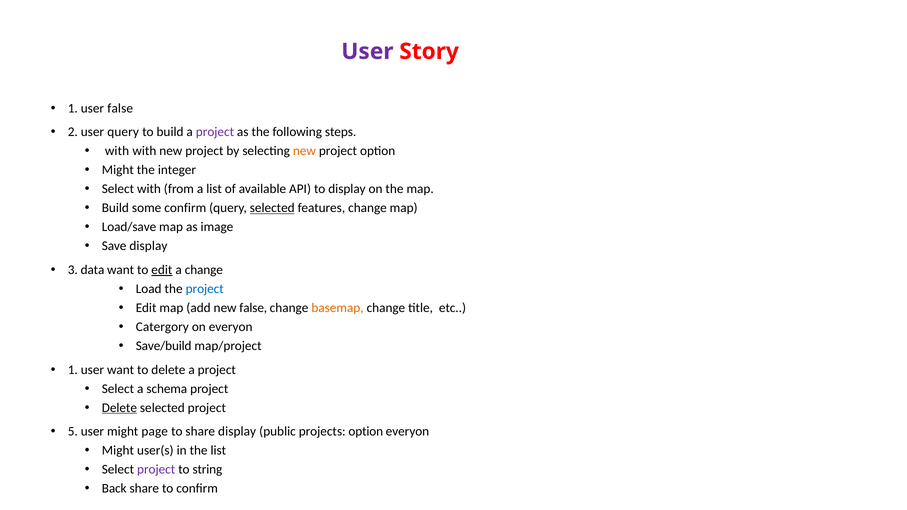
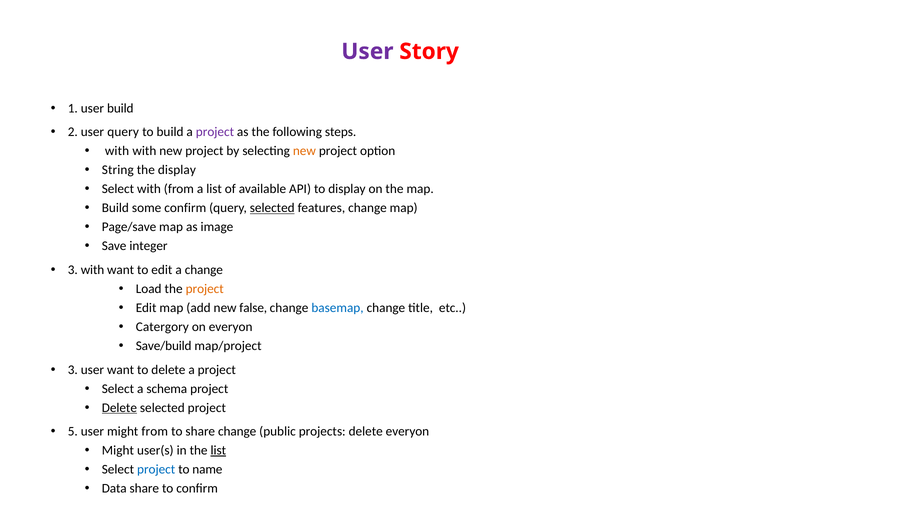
user false: false -> build
Might at (118, 170): Might -> String
the integer: integer -> display
Load/save: Load/save -> Page/save
Save display: display -> integer
3 data: data -> with
edit at (162, 270) underline: present -> none
project at (205, 289) colour: blue -> orange
basemap colour: orange -> blue
1 at (73, 370): 1 -> 3
might page: page -> from
share display: display -> change
projects option: option -> delete
list at (218, 451) underline: none -> present
project at (156, 470) colour: purple -> blue
string: string -> name
Back: Back -> Data
